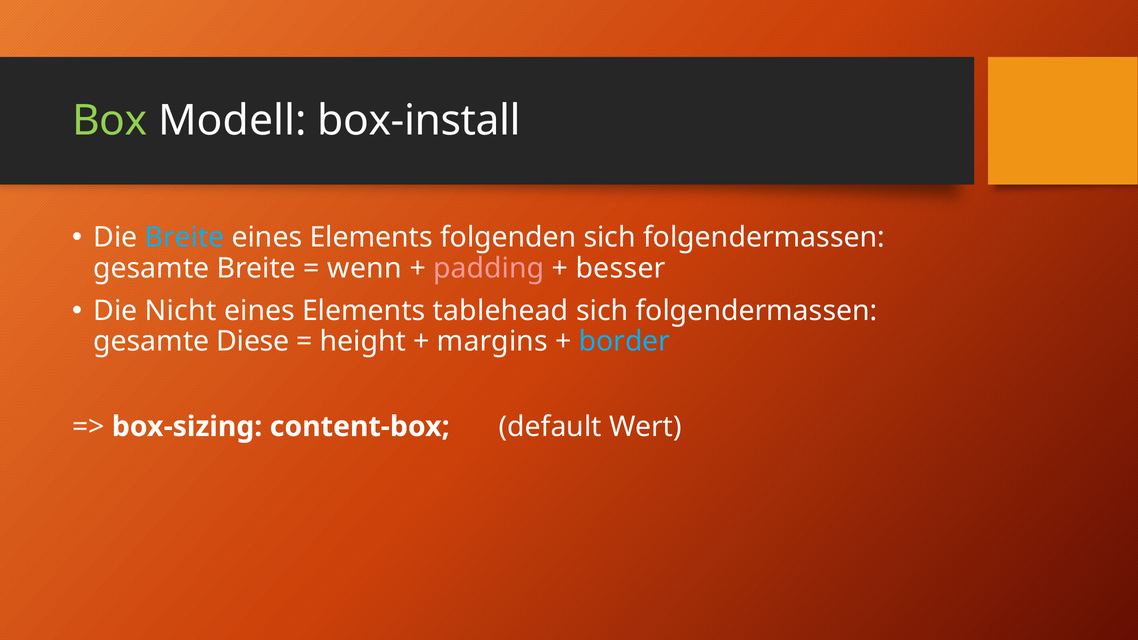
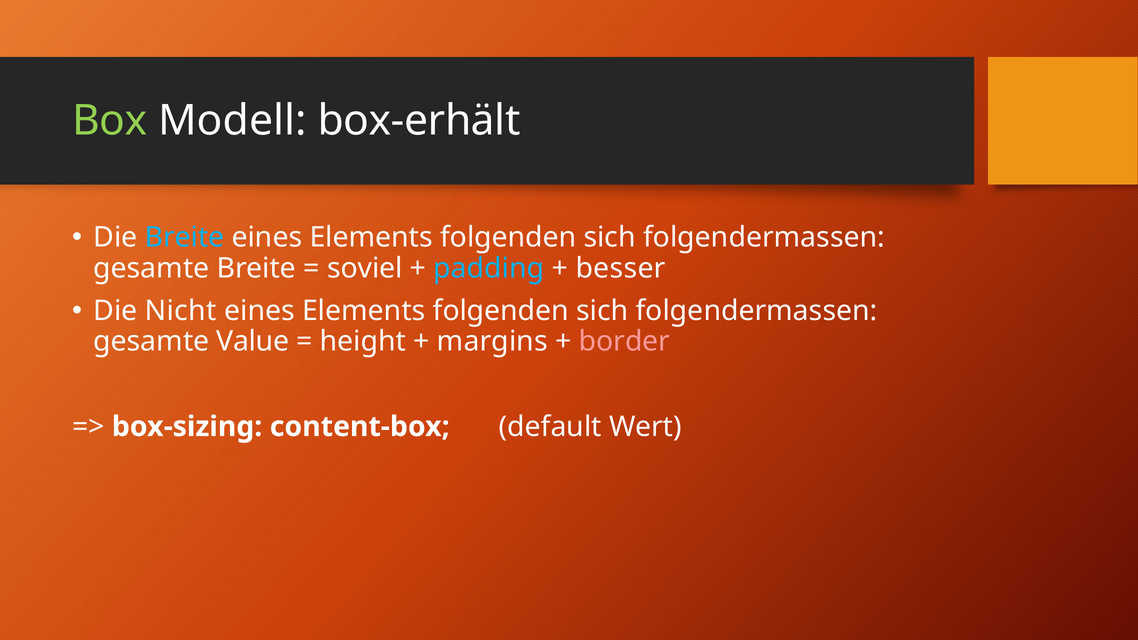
box-install: box-install -> box-erhält
wenn: wenn -> soviel
padding colour: pink -> light blue
tablehead at (501, 311): tablehead -> folgenden
Diese: Diese -> Value
border colour: light blue -> pink
